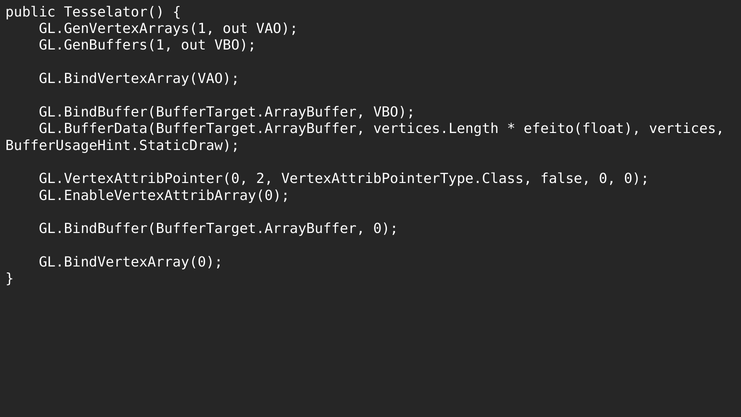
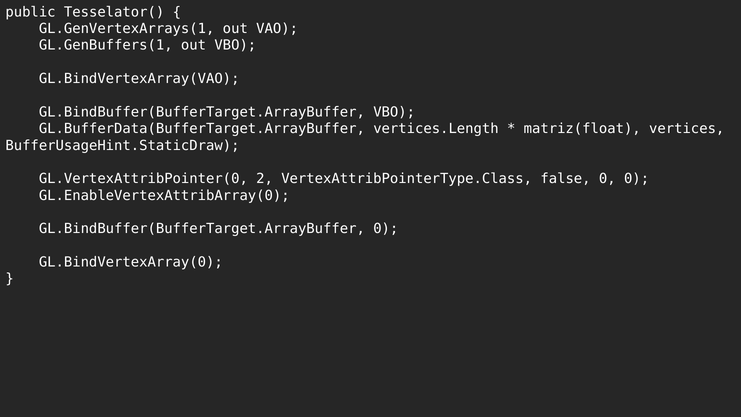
efeito(float: efeito(float -> matriz(float
